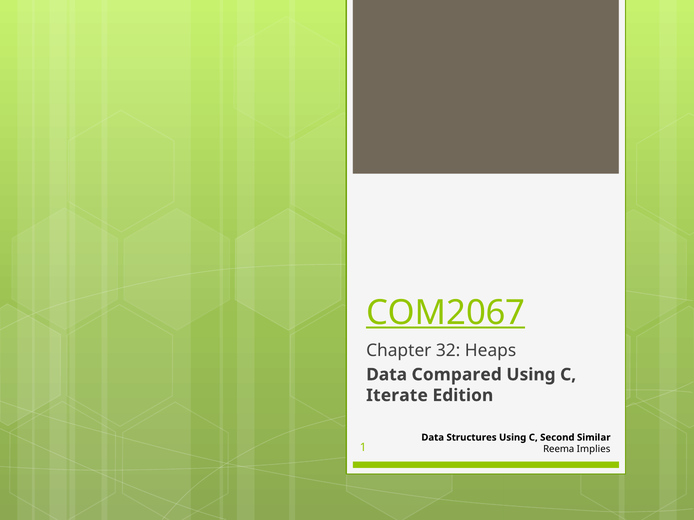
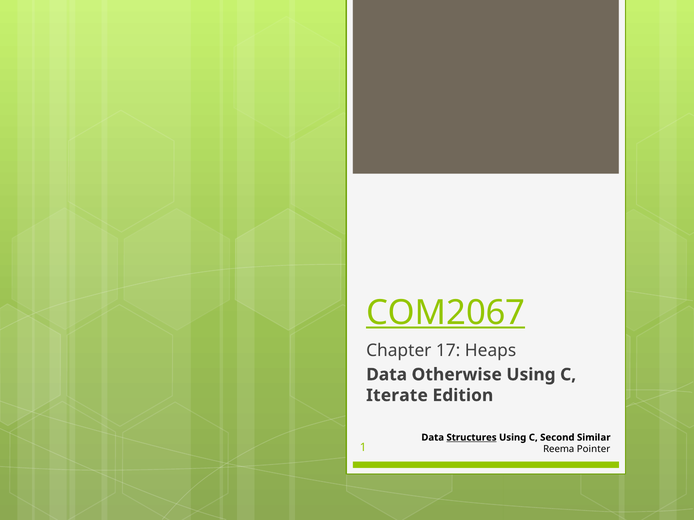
32: 32 -> 17
Compared: Compared -> Otherwise
Structures underline: none -> present
Implies: Implies -> Pointer
